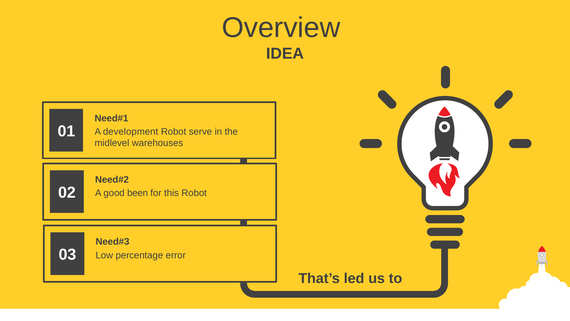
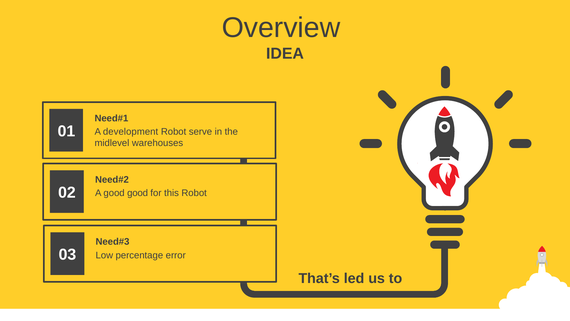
good been: been -> good
